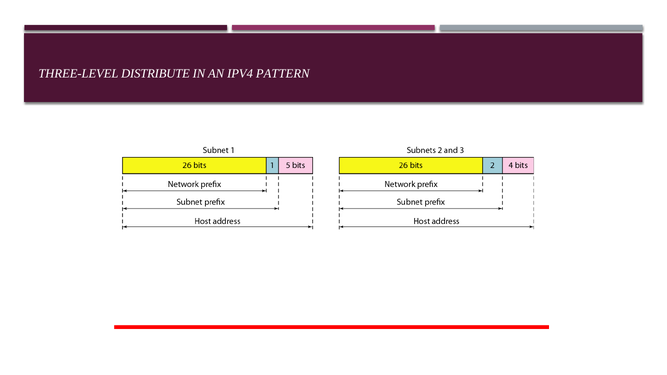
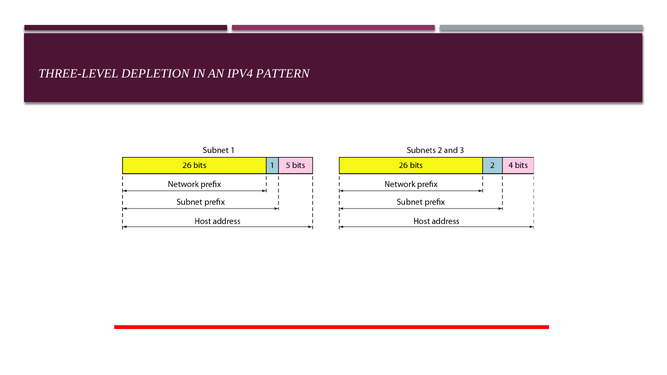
DISTRIBUTE: DISTRIBUTE -> DEPLETION
